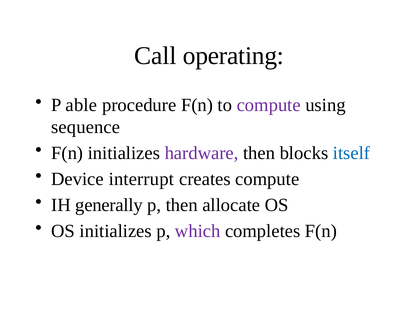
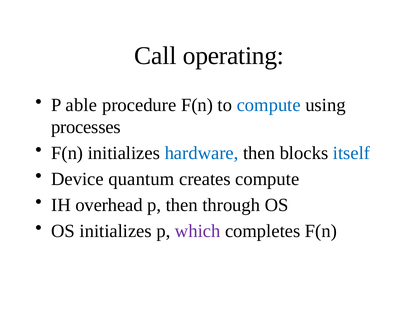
compute at (269, 105) colour: purple -> blue
sequence: sequence -> processes
hardware colour: purple -> blue
interrupt: interrupt -> quantum
generally: generally -> overhead
allocate: allocate -> through
